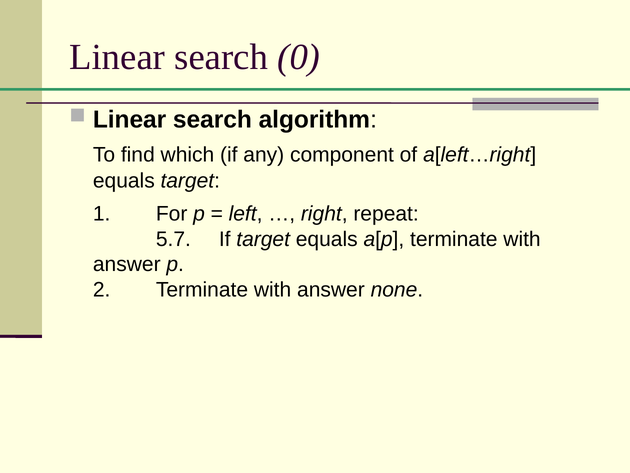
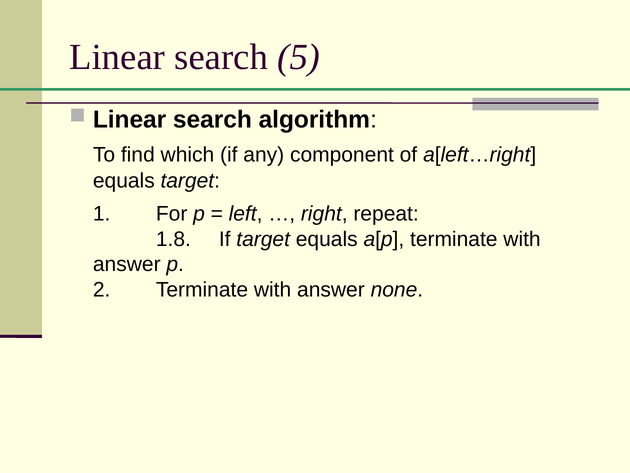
0: 0 -> 5
5.7: 5.7 -> 1.8
